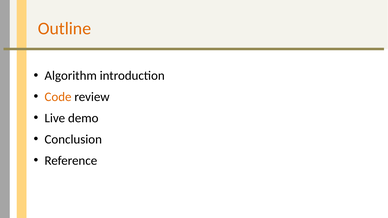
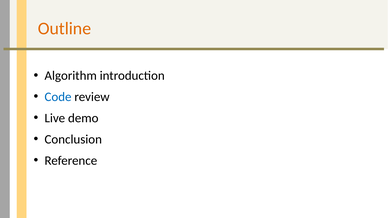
Code colour: orange -> blue
